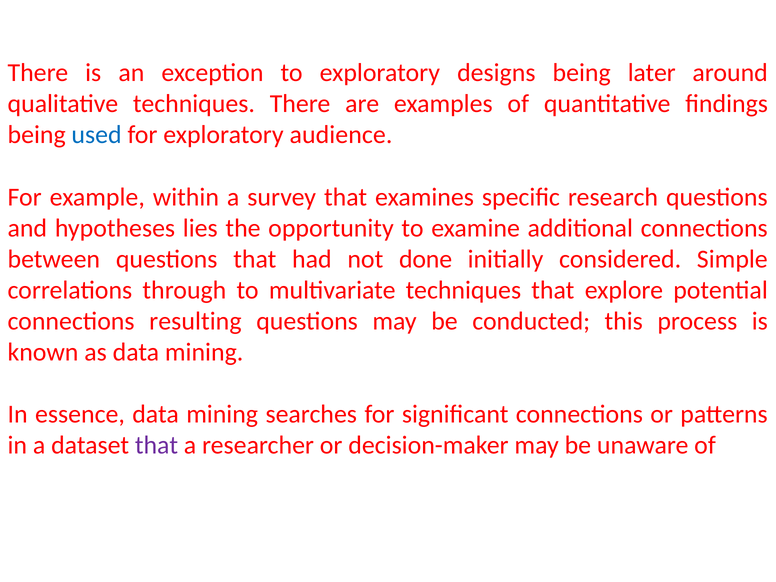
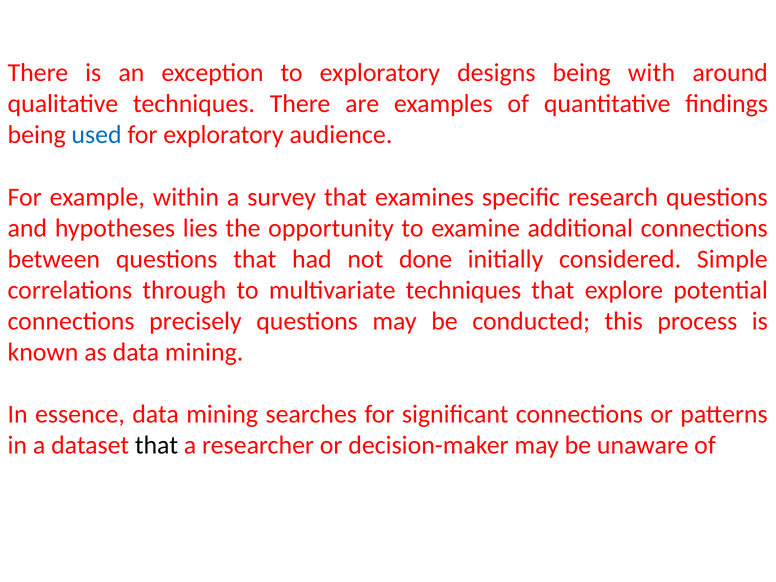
later: later -> with
resulting: resulting -> precisely
that at (157, 445) colour: purple -> black
